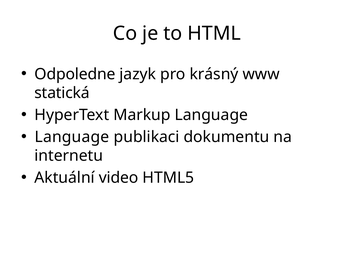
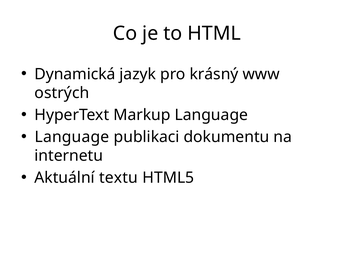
Odpoledne: Odpoledne -> Dynamická
statická: statická -> ostrých
video: video -> textu
